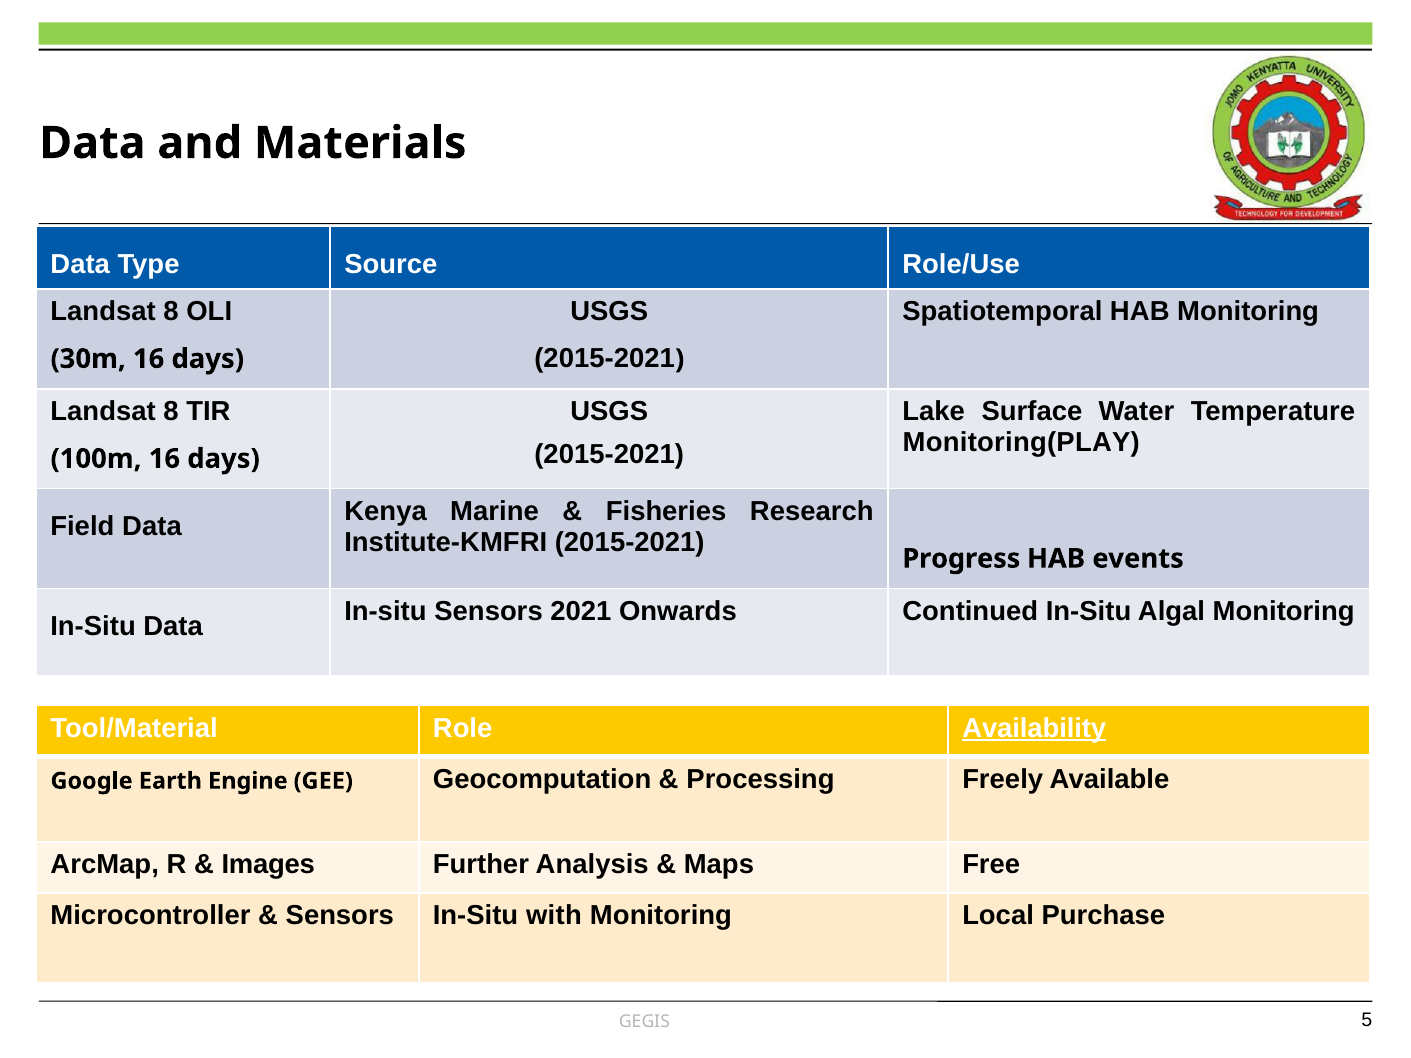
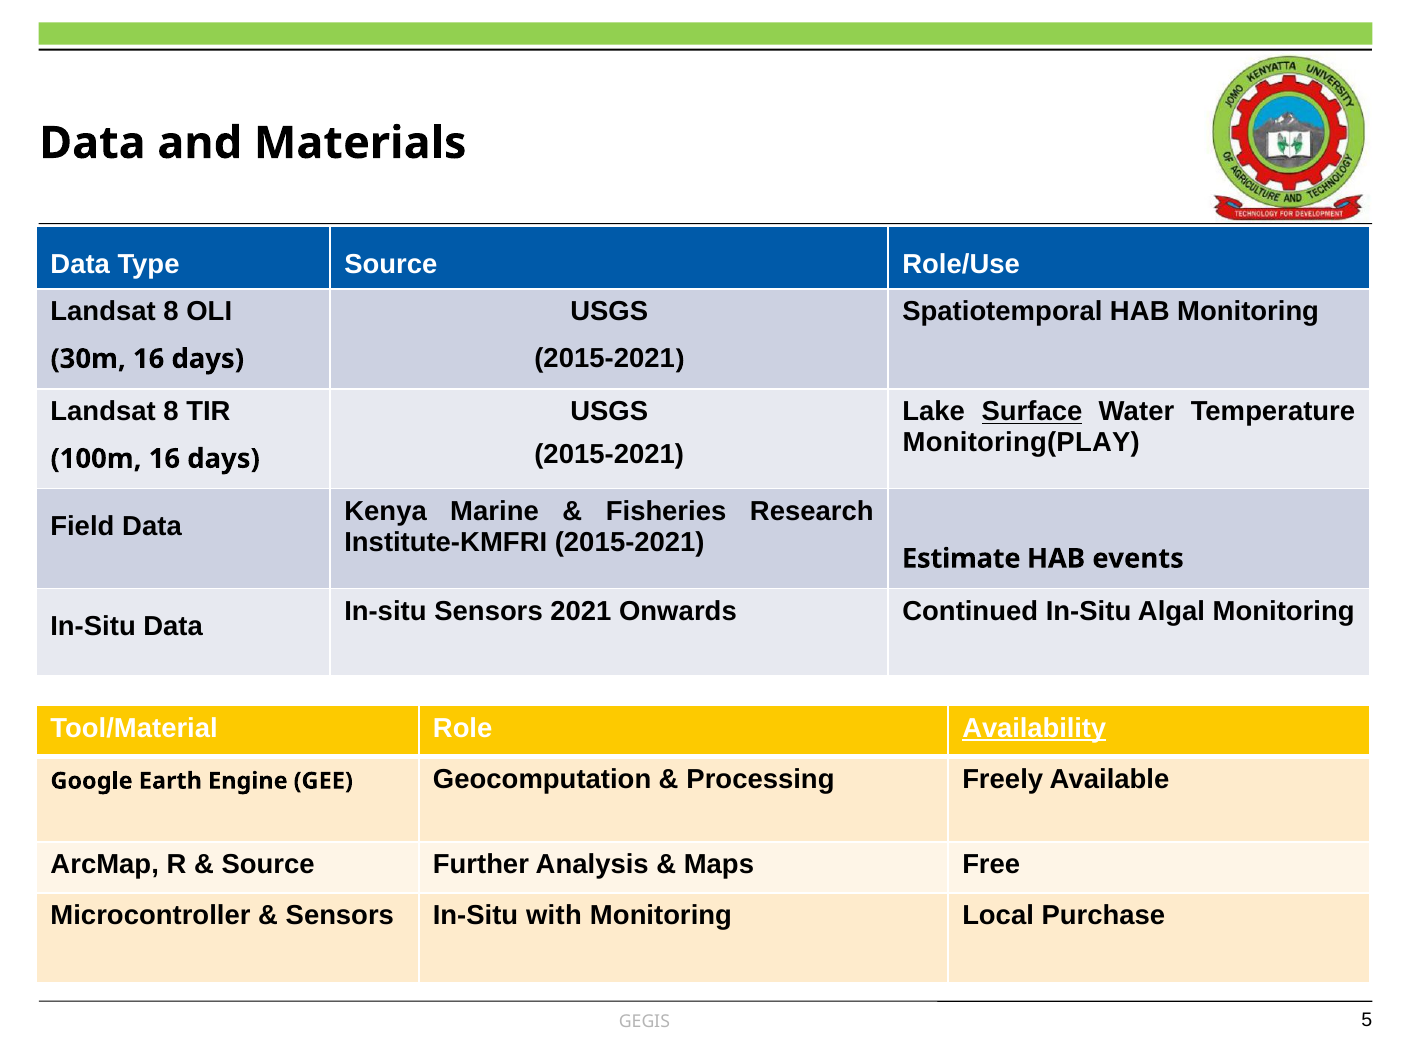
Surface underline: none -> present
Progress: Progress -> Estimate
Images at (268, 865): Images -> Source
